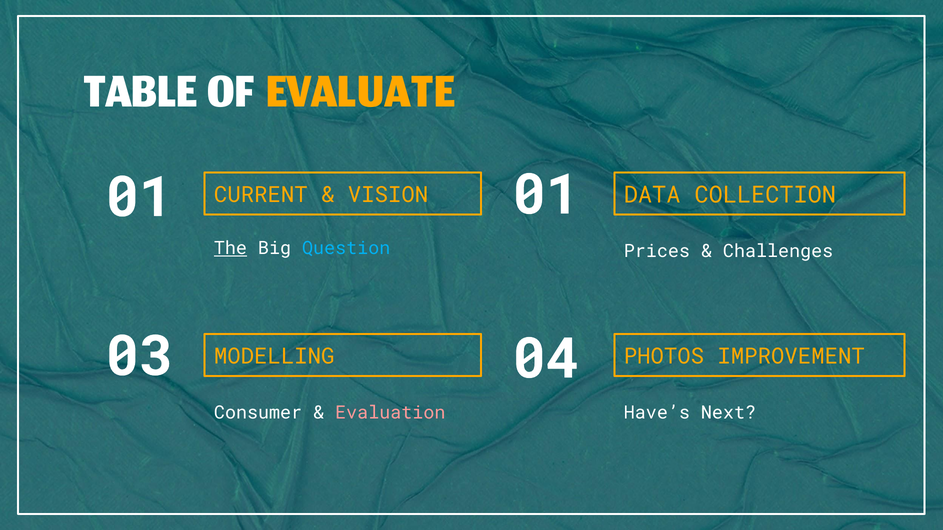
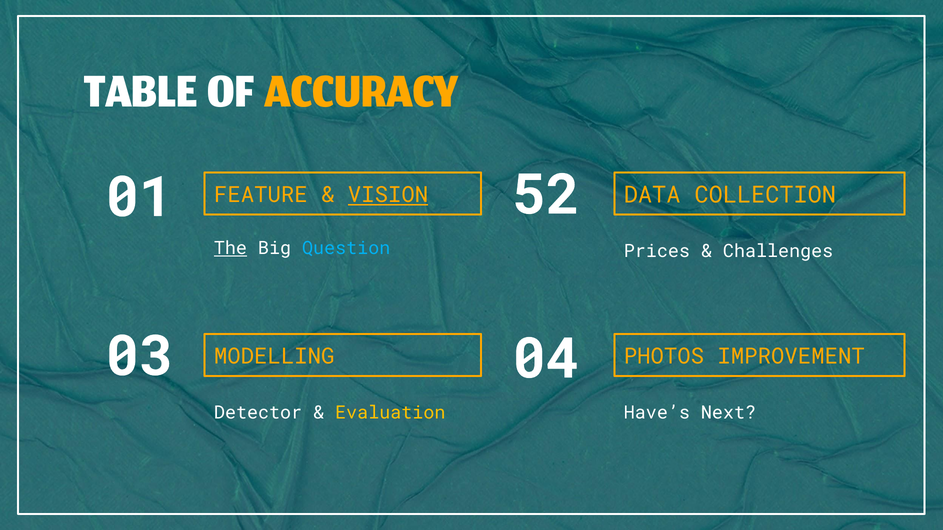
EVALUATE: EVALUATE -> ACCURACY
01 01: 01 -> 52
CURRENT: CURRENT -> FEATURE
VISION underline: none -> present
Consumer: Consumer -> Detector
Evaluation colour: pink -> yellow
